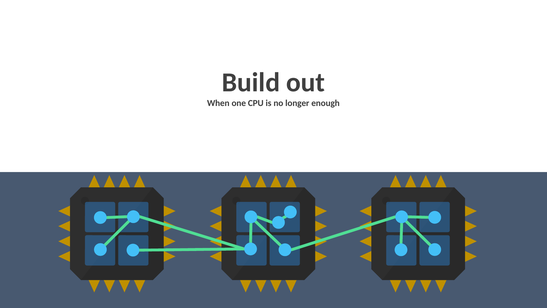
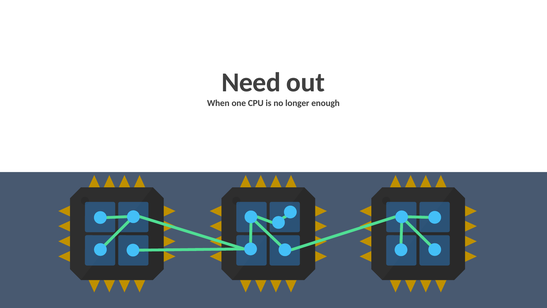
Build: Build -> Need
